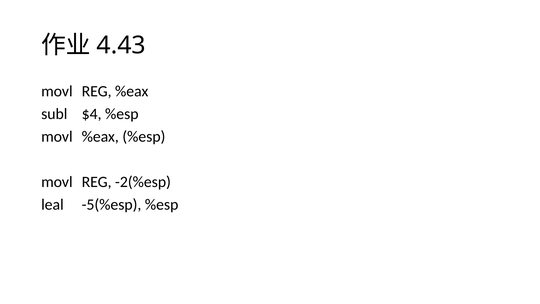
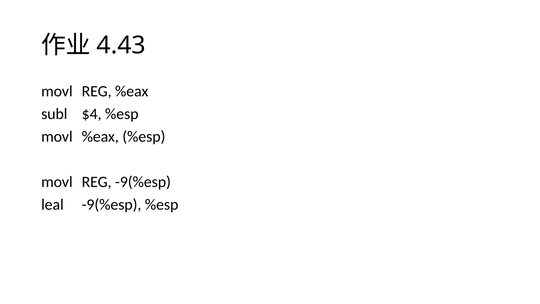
REG -2(%esp: -2(%esp -> -9(%esp
leal -5(%esp: -5(%esp -> -9(%esp
